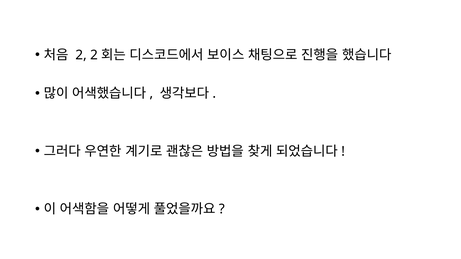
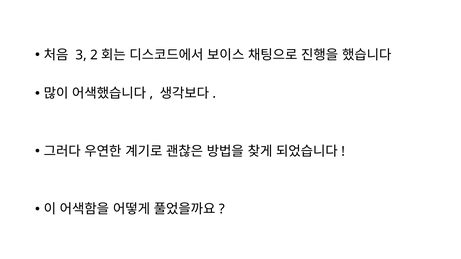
2 at (81, 55): 2 -> 3
